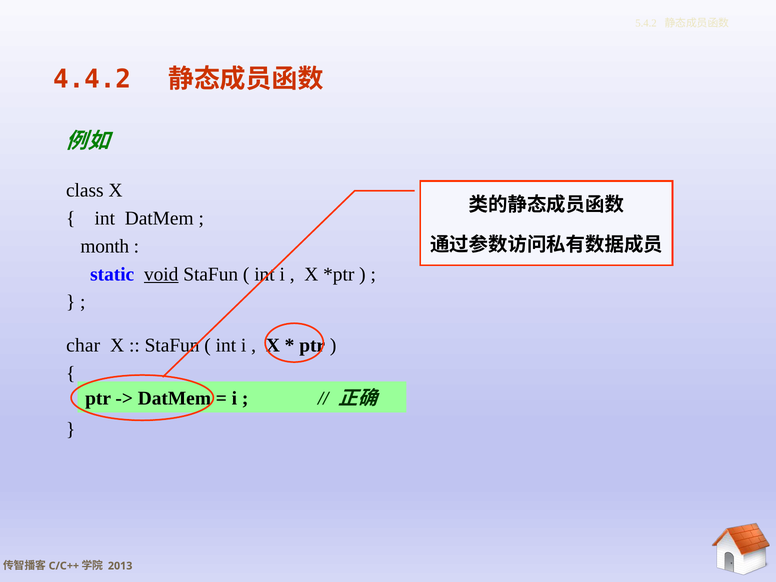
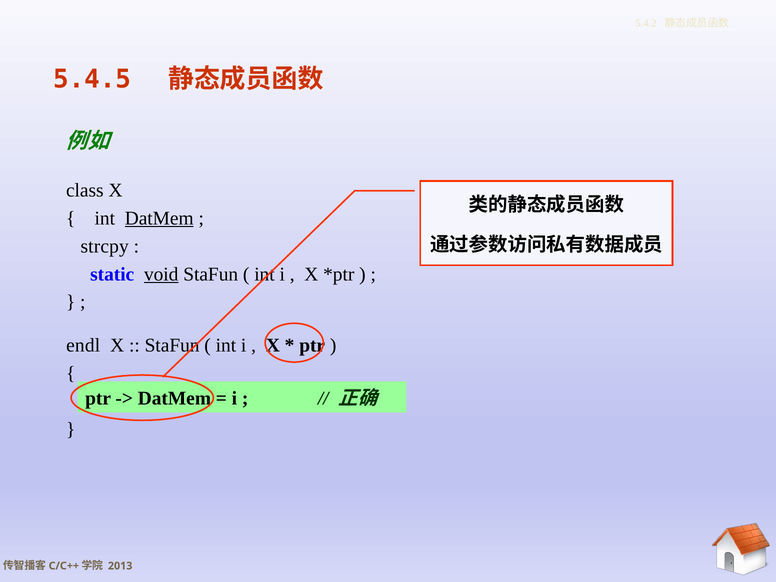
4.4.2: 4.4.2 -> 5.4.5
DatMem at (159, 218) underline: none -> present
month: month -> strcpy
char: char -> endl
